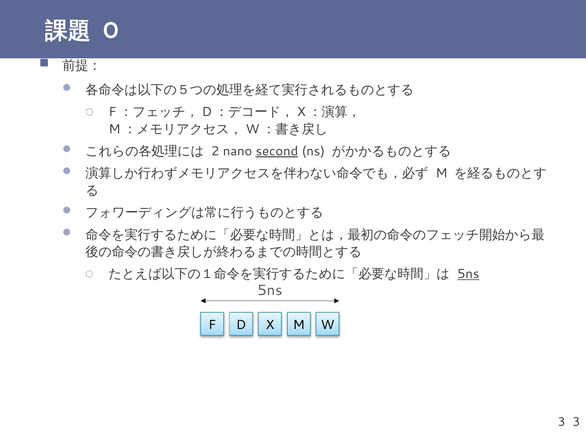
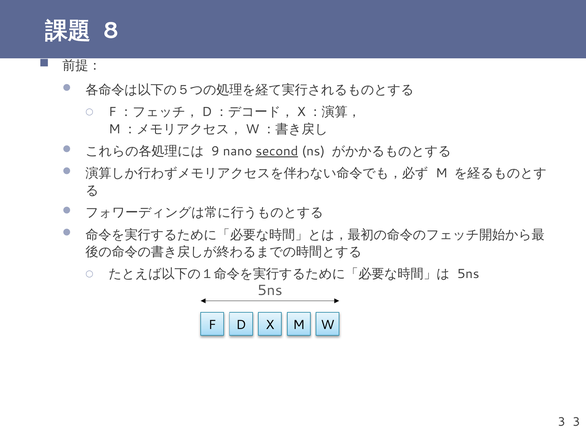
0: 0 -> 8
2: 2 -> 9
5ns at (468, 274) underline: present -> none
